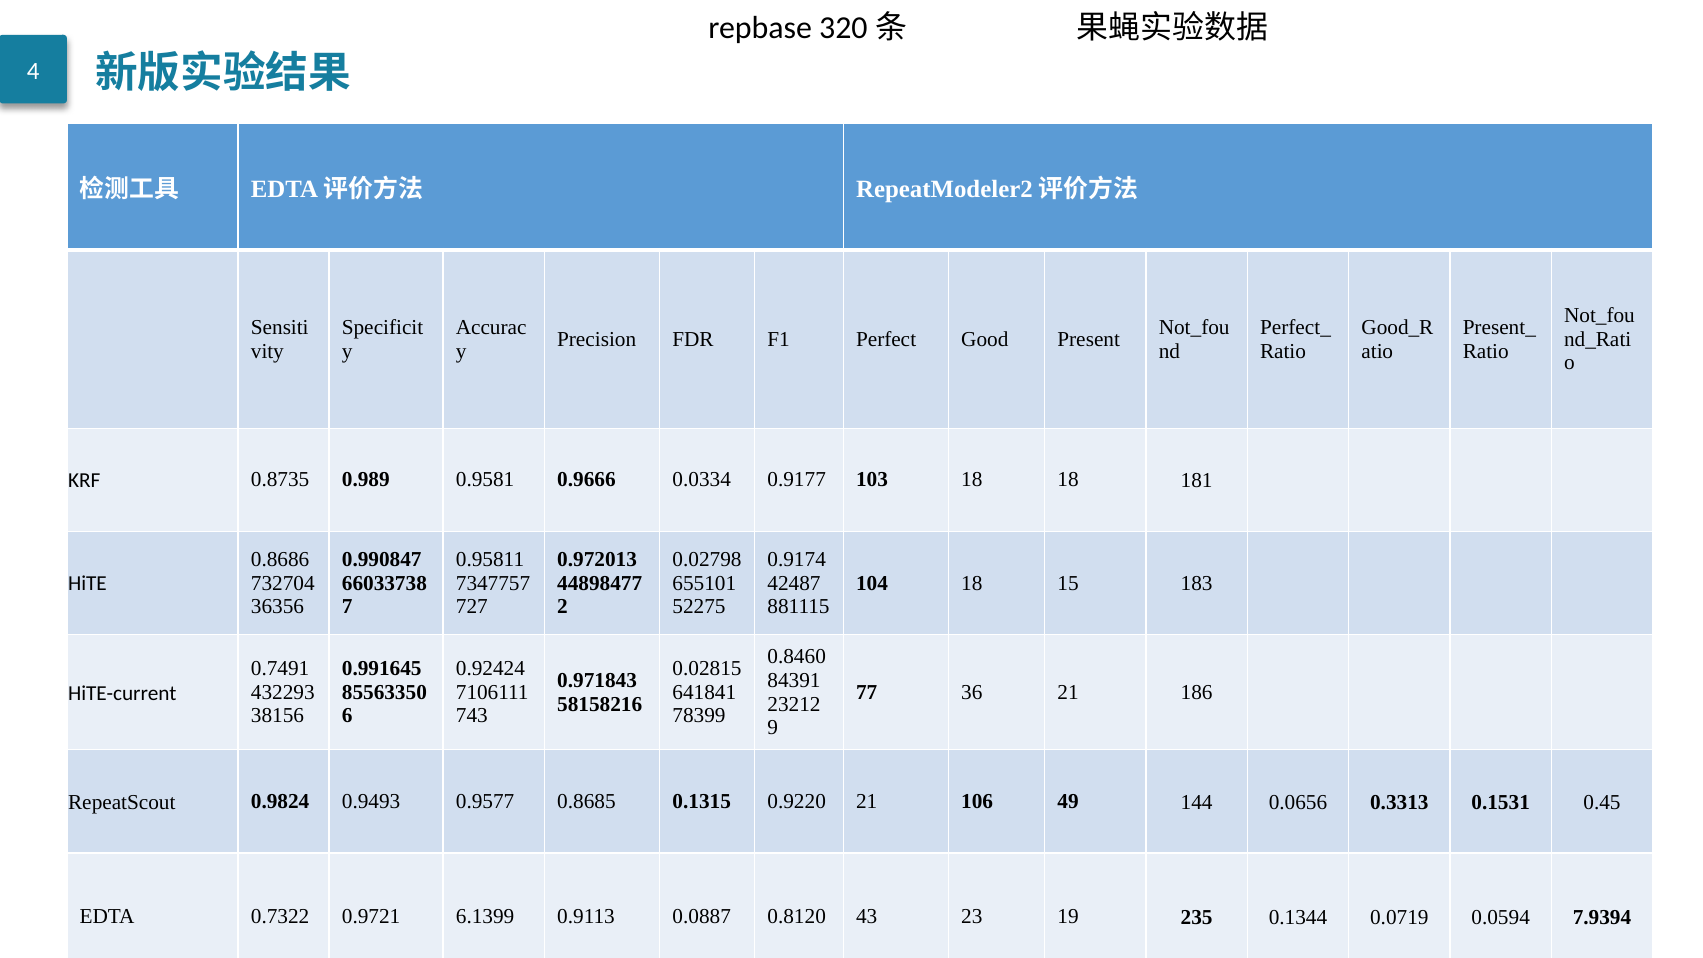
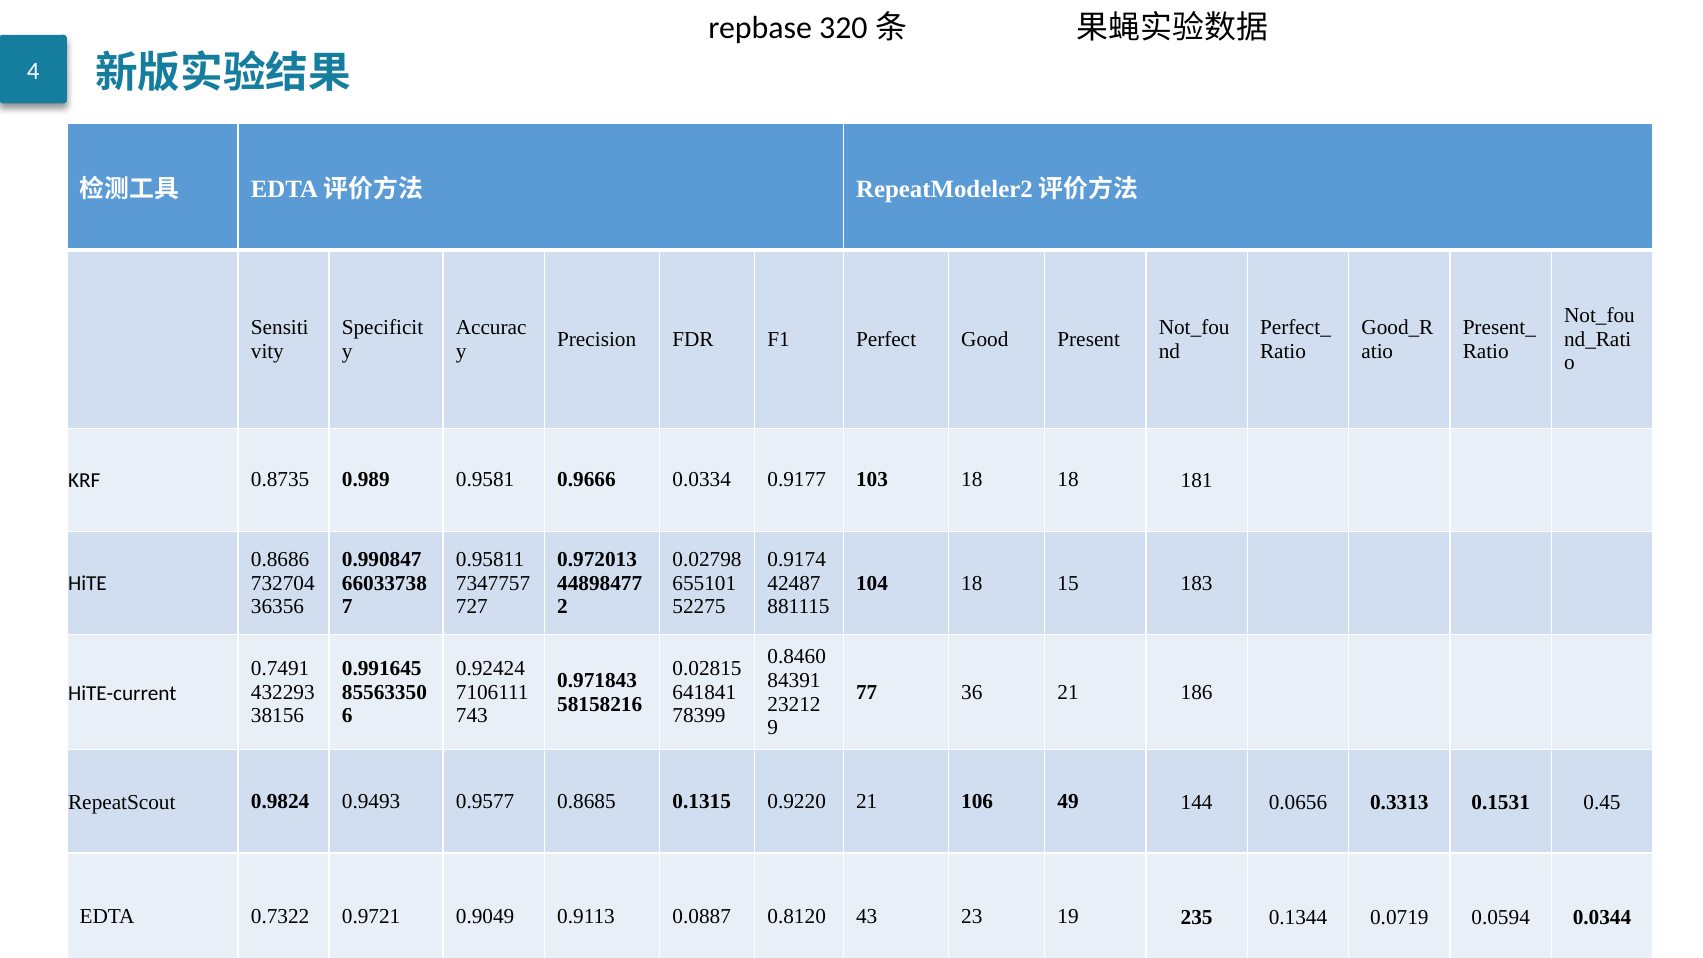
6.1399: 6.1399 -> 0.9049
7.9394: 7.9394 -> 0.0344
